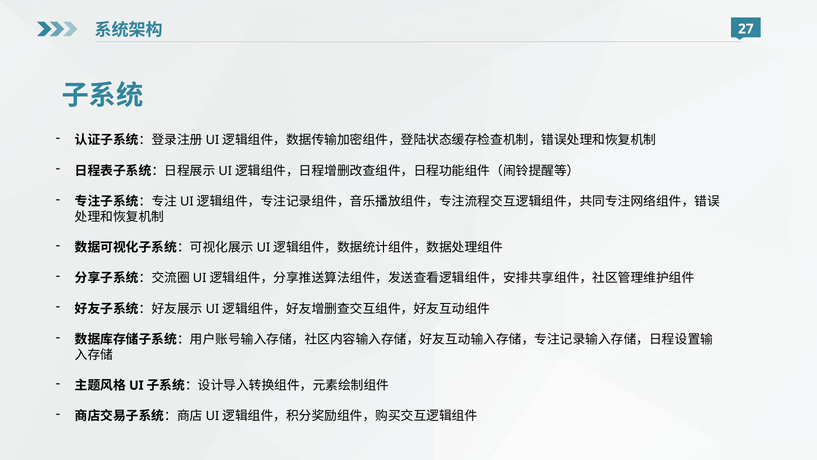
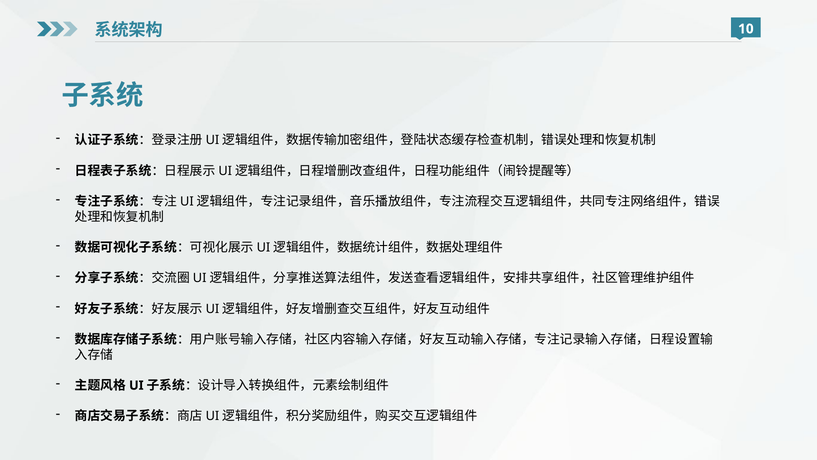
27: 27 -> 10
